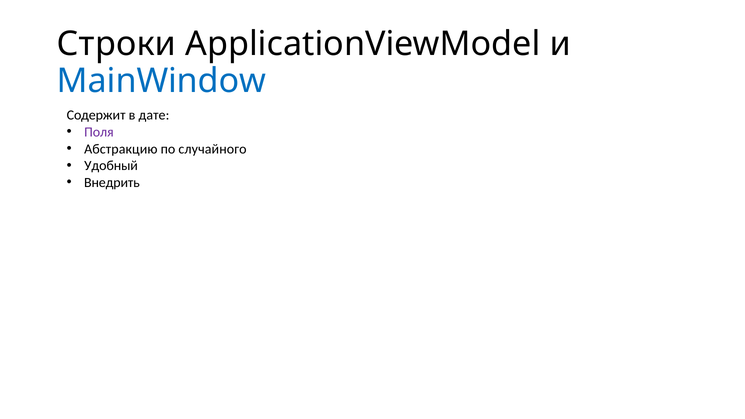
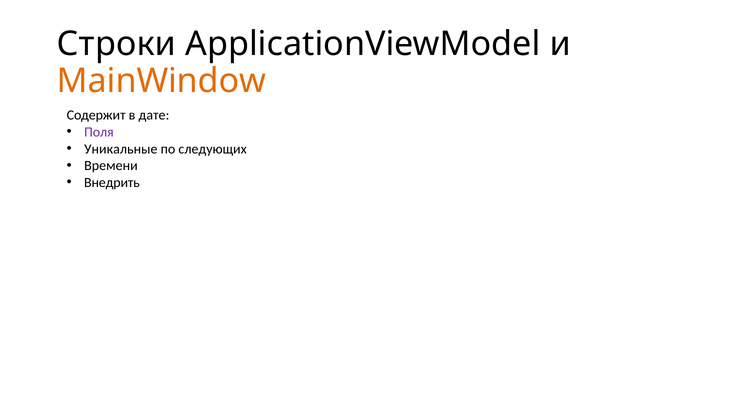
MainWindow colour: blue -> orange
Абстракцию: Абстракцию -> Уникальные
случайного: случайного -> следующих
Удобный: Удобный -> Времени
